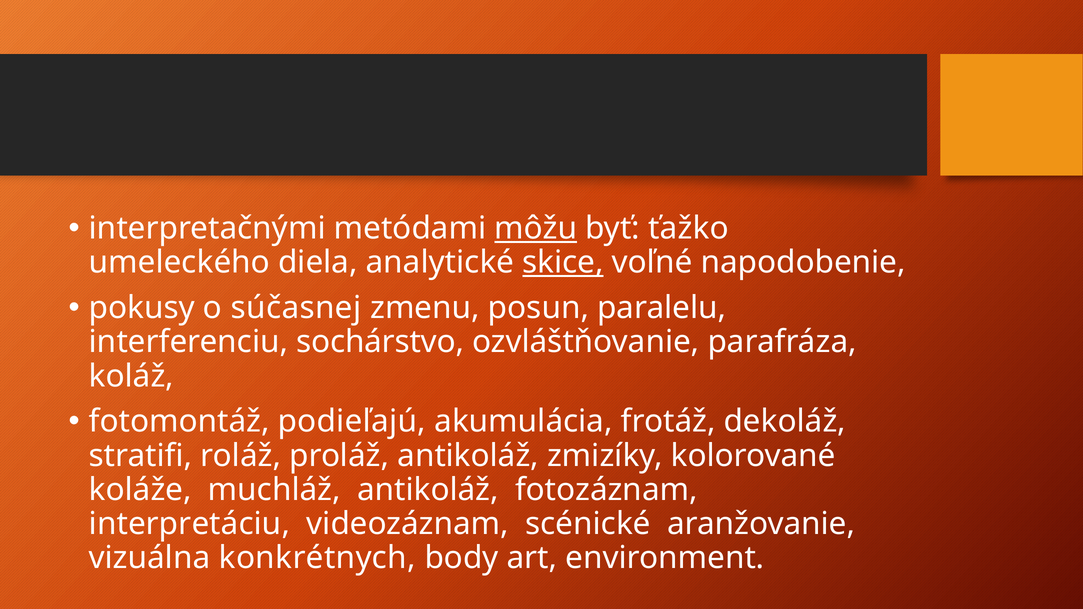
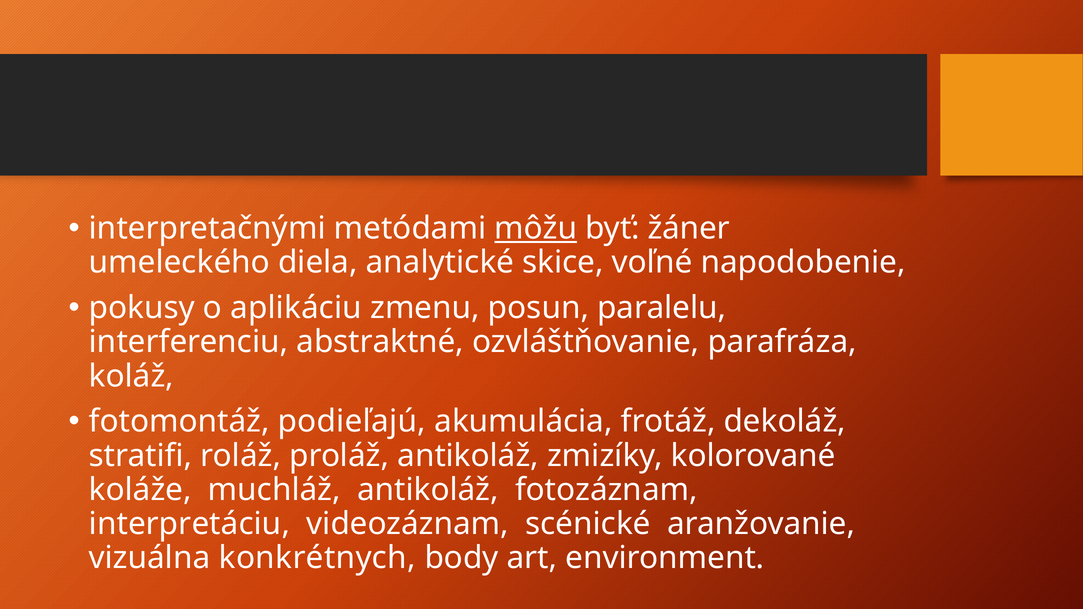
ťažko: ťažko -> žáner
skice underline: present -> none
súčasnej: súčasnej -> aplikáciu
sochárstvo: sochárstvo -> abstraktné
